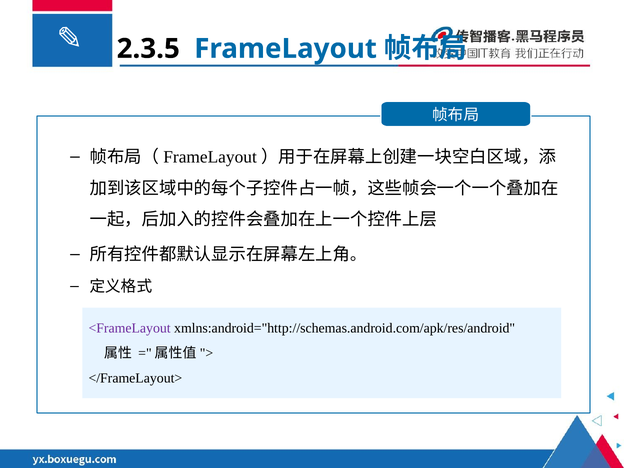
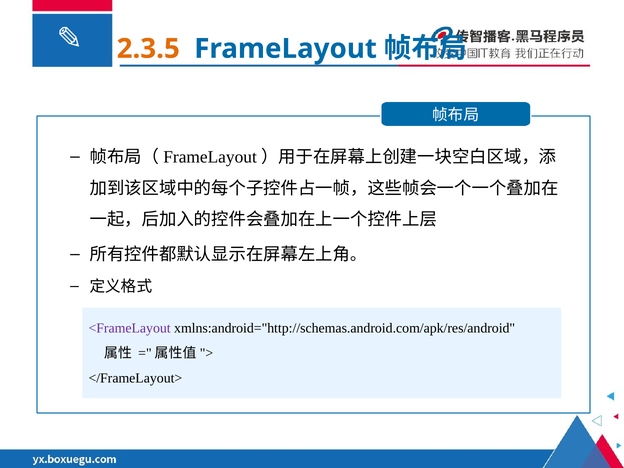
2.3.5 colour: black -> orange
